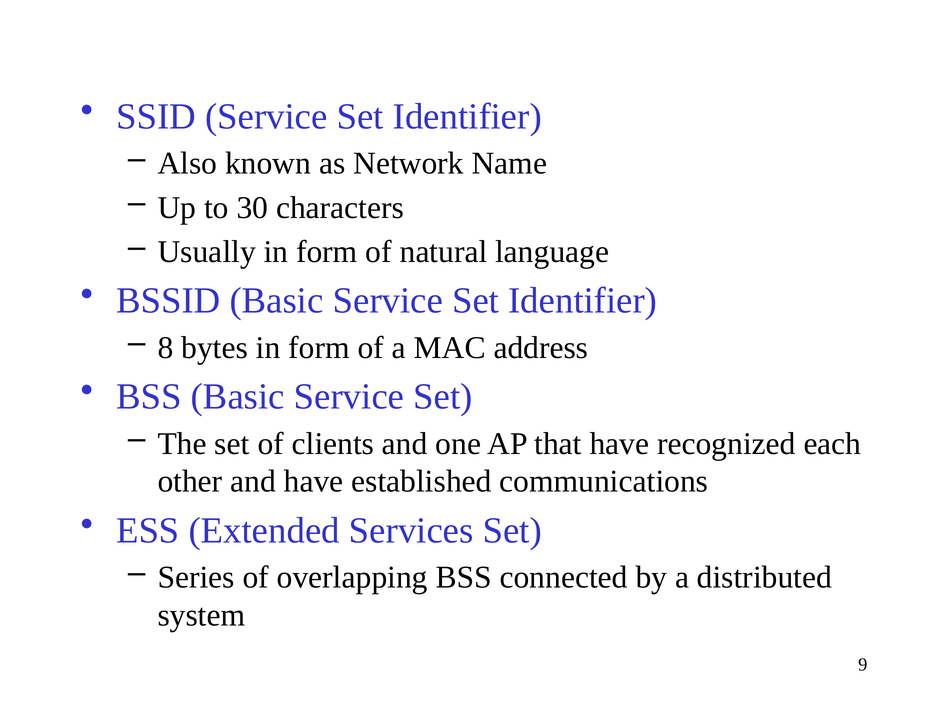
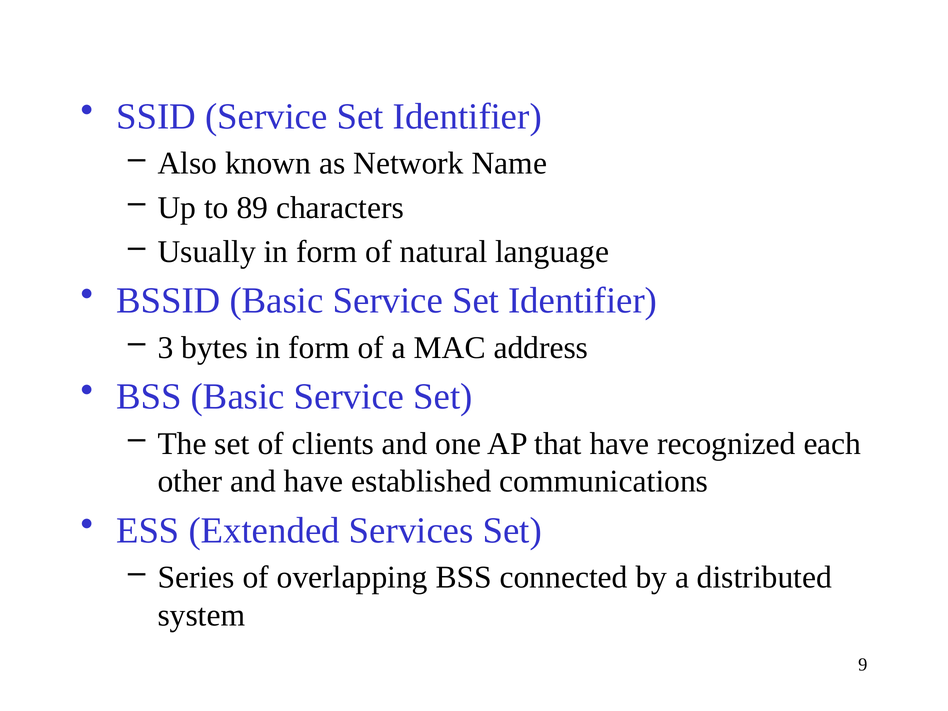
30: 30 -> 89
8: 8 -> 3
